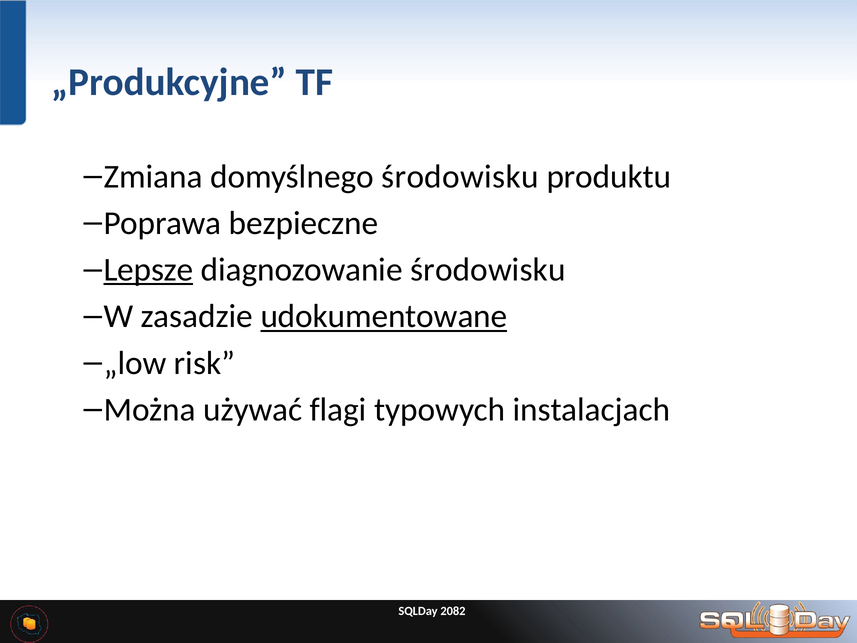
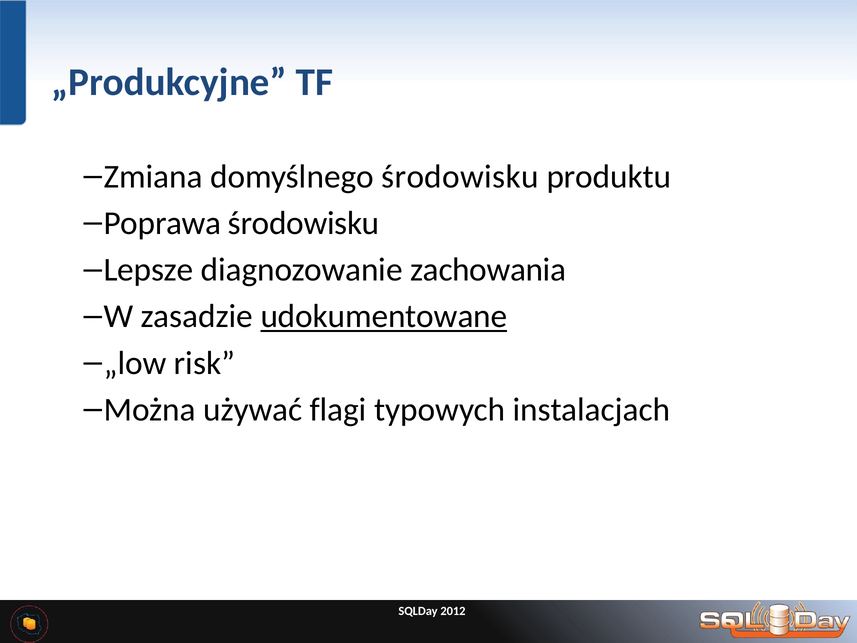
Poprawa bezpieczne: bezpieczne -> środowisku
Lepsze underline: present -> none
diagnozowanie środowisku: środowisku -> zachowania
2082: 2082 -> 2012
